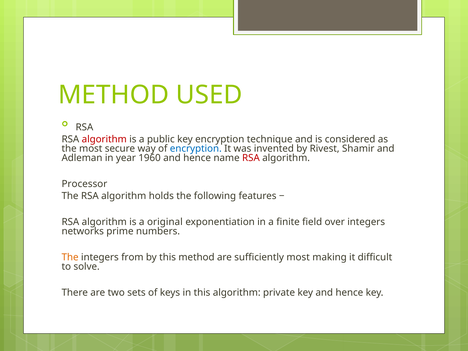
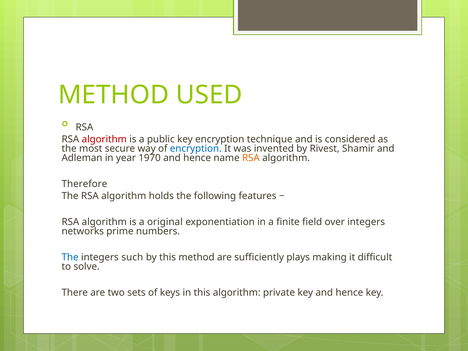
1960: 1960 -> 1970
RSA at (251, 158) colour: red -> orange
Processor: Processor -> Therefore
The at (70, 257) colour: orange -> blue
from: from -> such
sufficiently most: most -> plays
